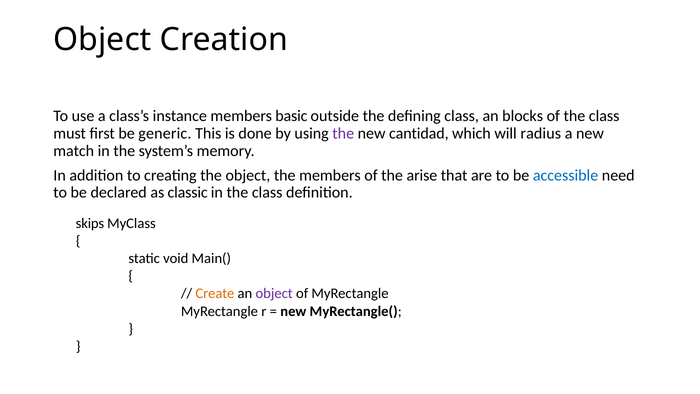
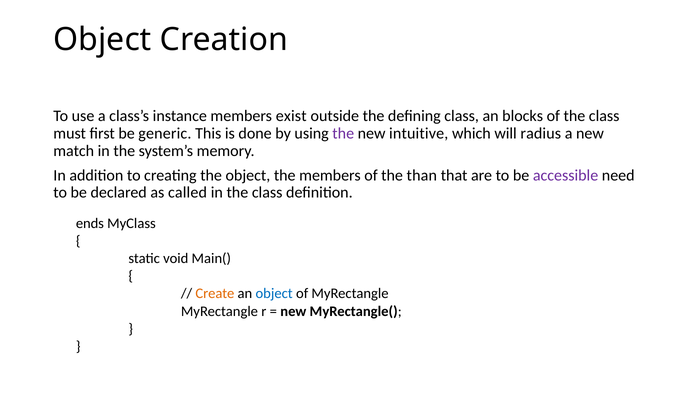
basic: basic -> exist
cantidad: cantidad -> intuitive
arise: arise -> than
accessible colour: blue -> purple
classic: classic -> called
skips: skips -> ends
object at (274, 293) colour: purple -> blue
